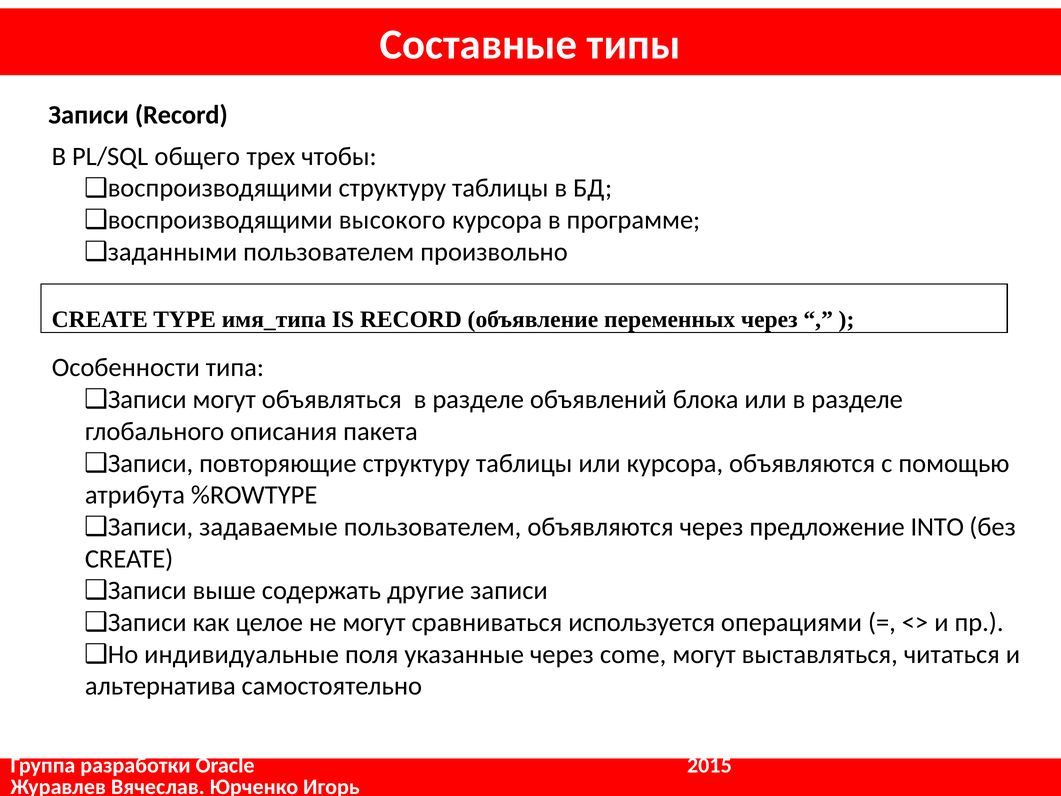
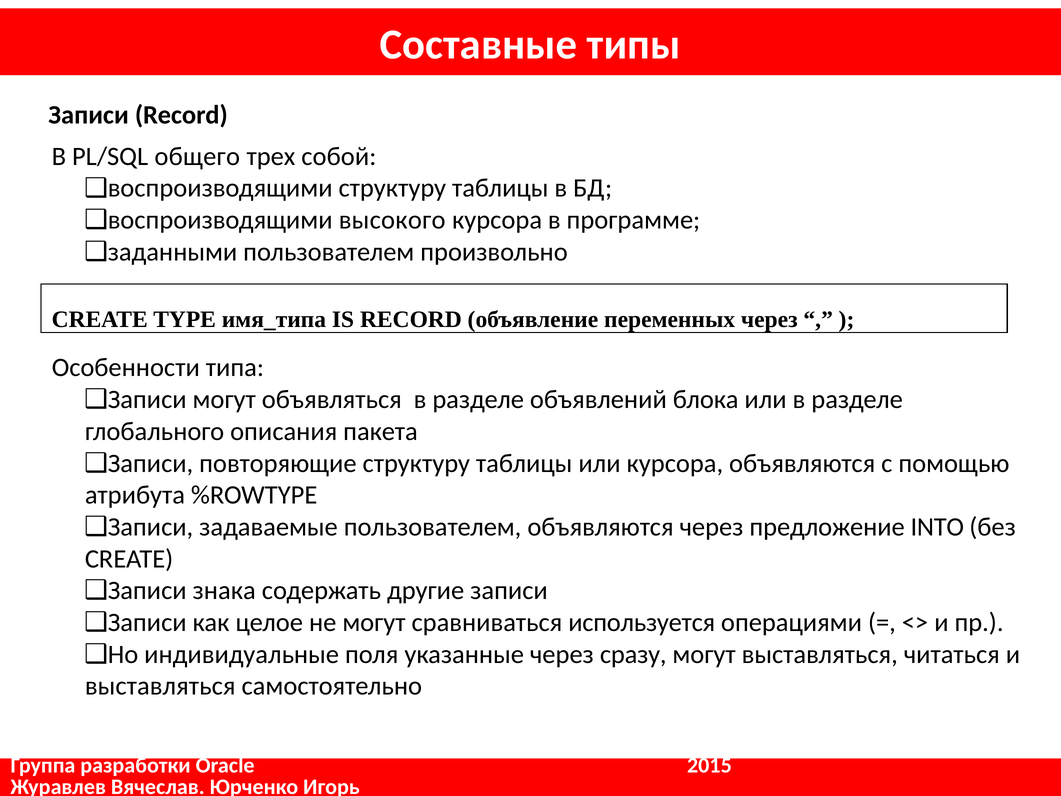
чтобы: чтобы -> собой
выше: выше -> знака
come: come -> сразу
альтернатива at (160, 686): альтернатива -> выставляться
